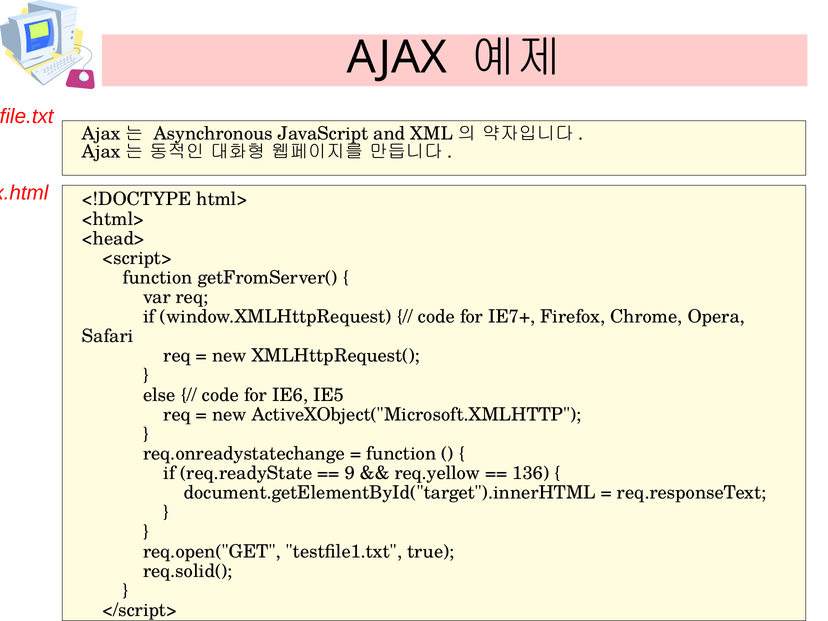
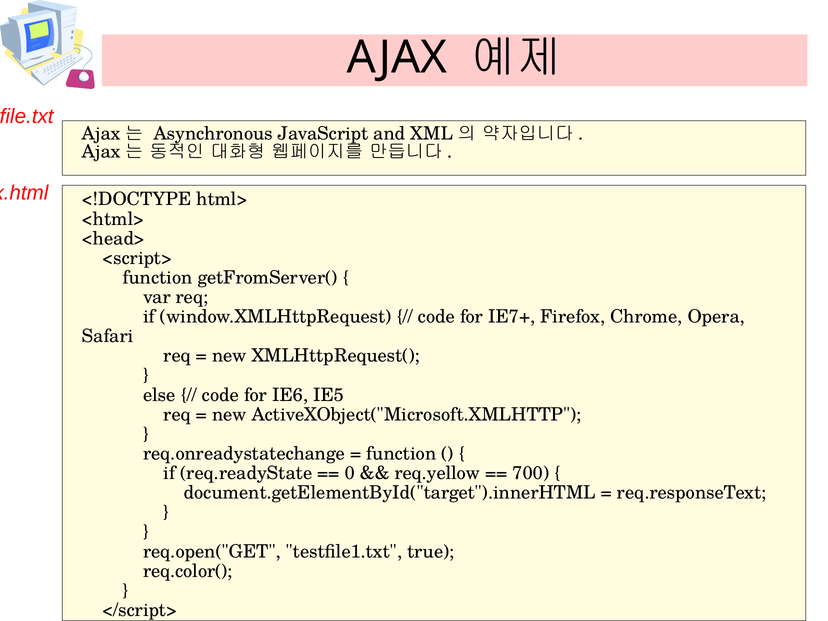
9: 9 -> 0
136: 136 -> 700
req.solid(: req.solid( -> req.color(
